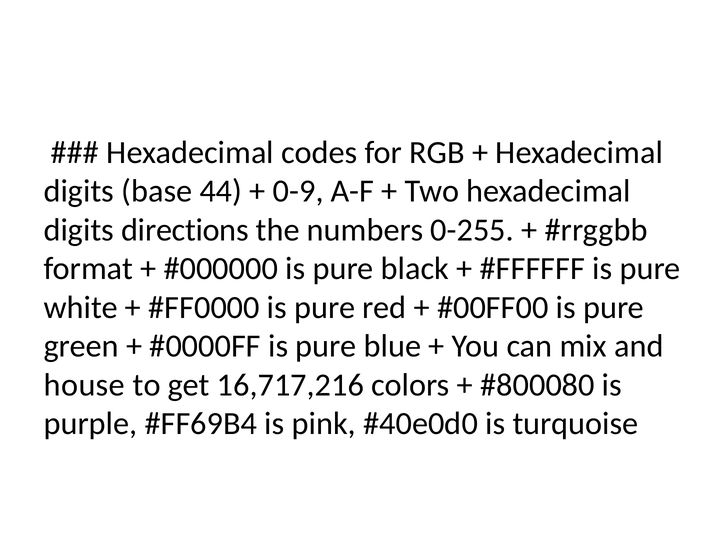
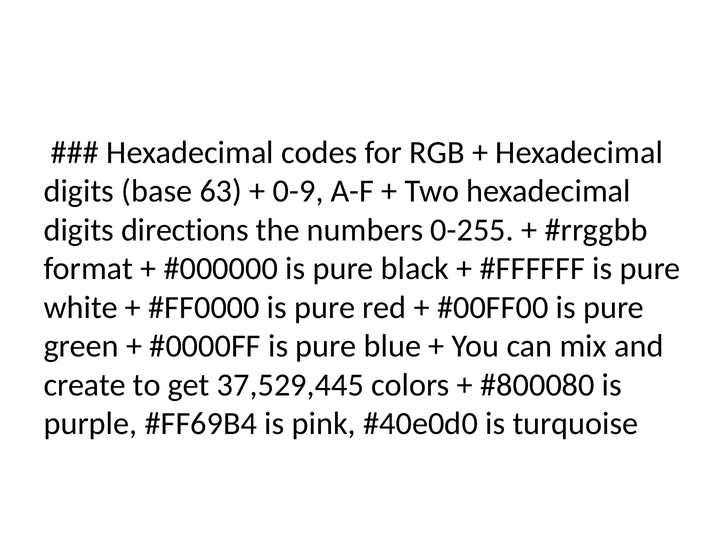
44: 44 -> 63
house: house -> create
16,717,216: 16,717,216 -> 37,529,445
